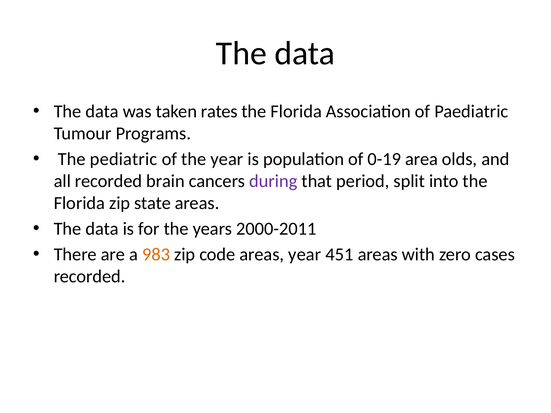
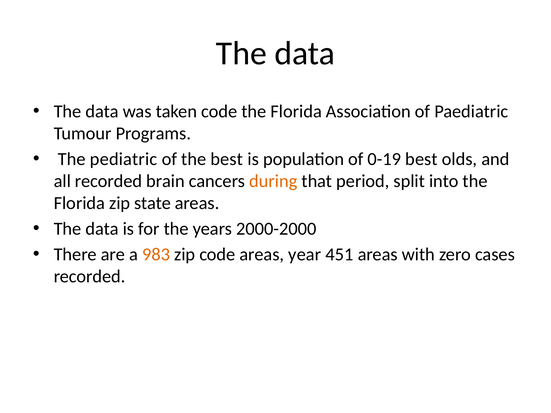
taken rates: rates -> code
the year: year -> best
0-19 area: area -> best
during colour: purple -> orange
2000-2011: 2000-2011 -> 2000-2000
